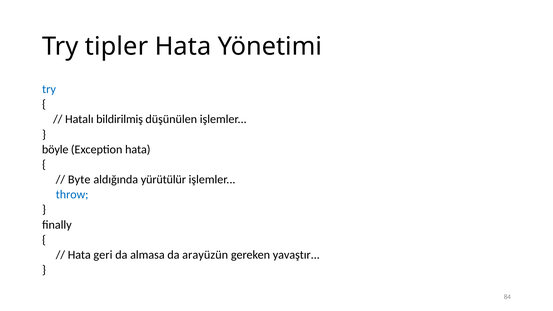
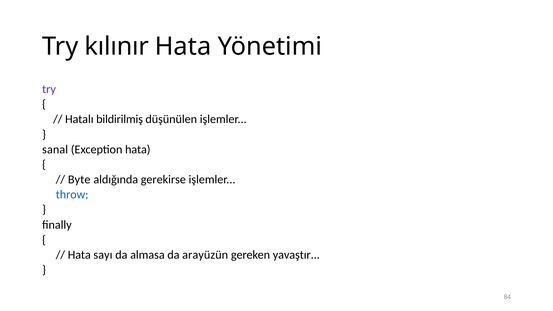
tipler: tipler -> kılınır
try at (49, 89) colour: blue -> purple
böyle: böyle -> sanal
yürütülür: yürütülür -> gerekirse
geri: geri -> sayı
